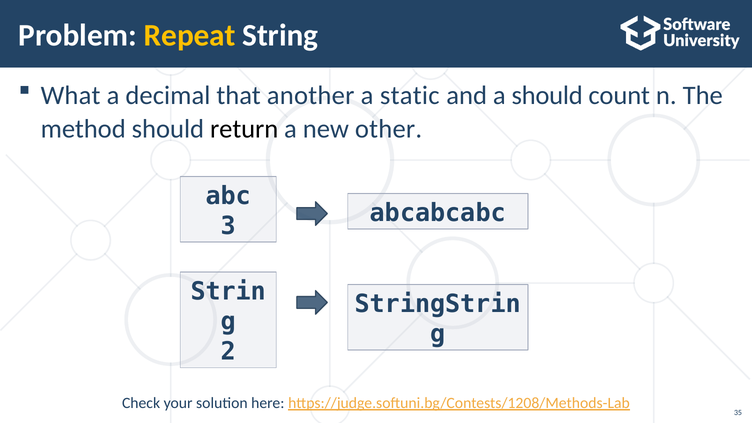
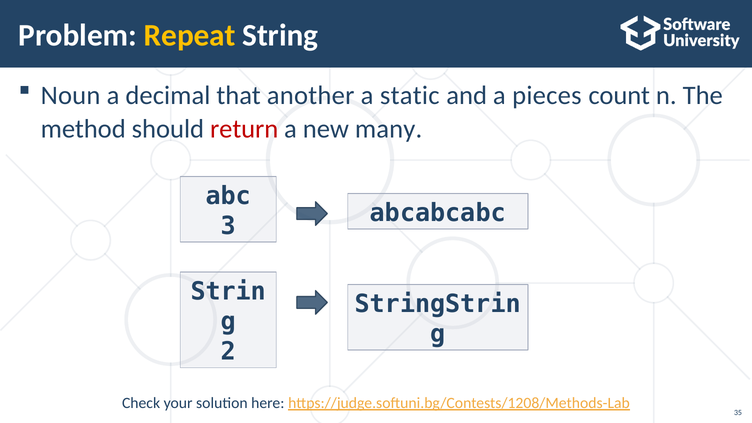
What: What -> Noun
a should: should -> pieces
return colour: black -> red
other: other -> many
